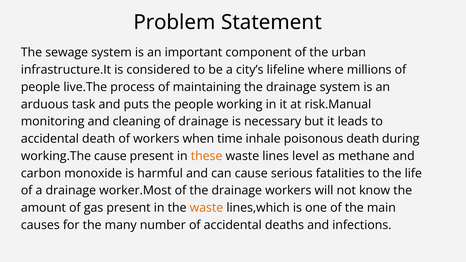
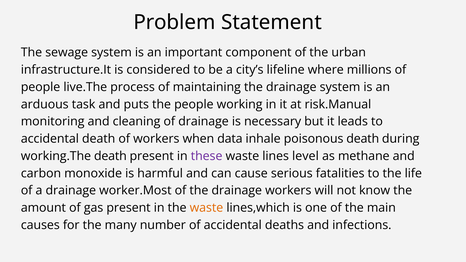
time: time -> data
working.The cause: cause -> death
these colour: orange -> purple
